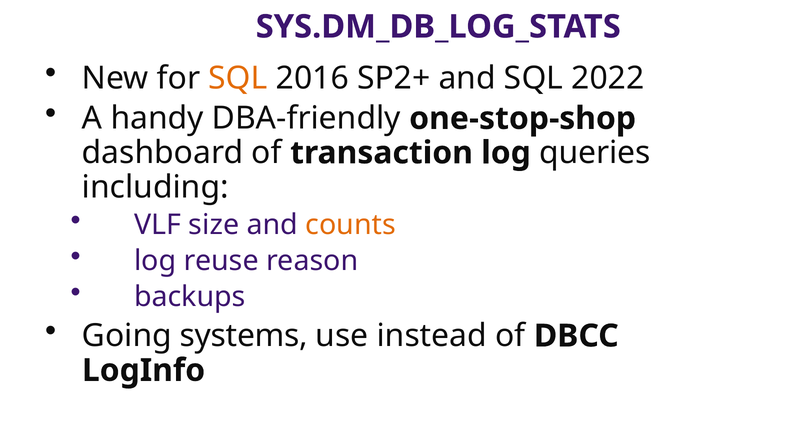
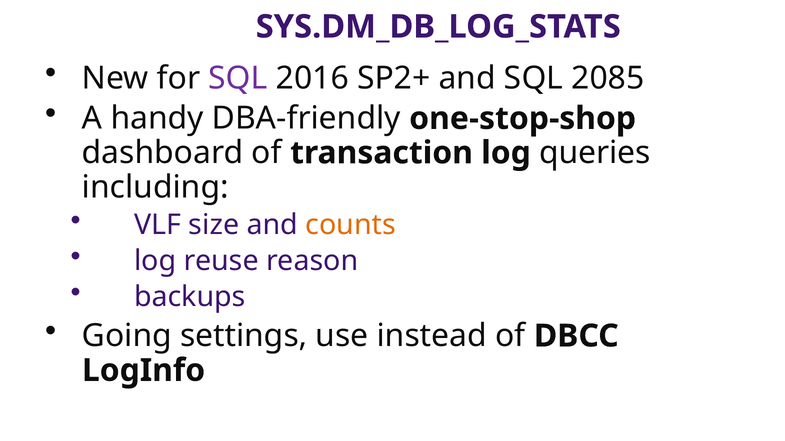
SQL at (238, 78) colour: orange -> purple
2022: 2022 -> 2085
systems: systems -> settings
